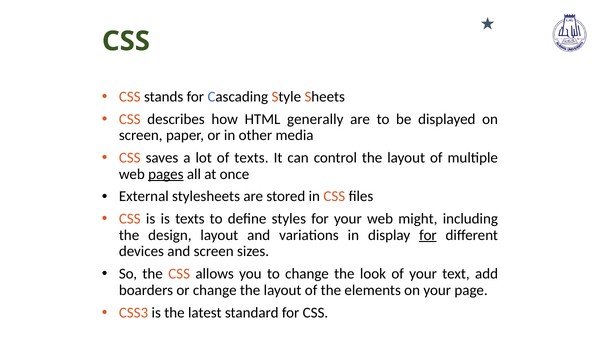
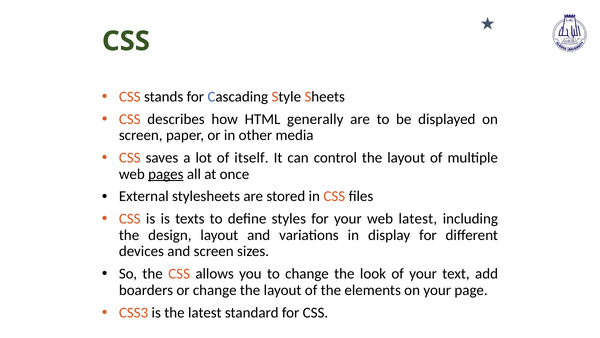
of texts: texts -> itself
web might: might -> latest
for at (428, 235) underline: present -> none
